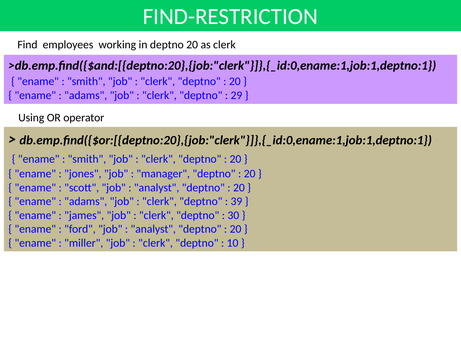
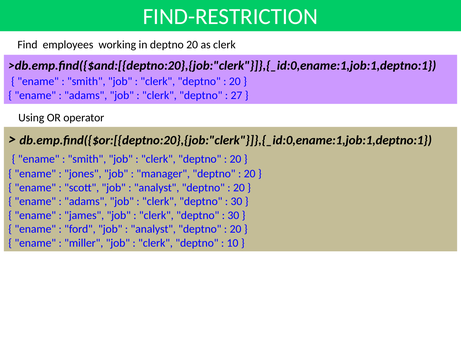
29: 29 -> 27
39 at (236, 201): 39 -> 30
